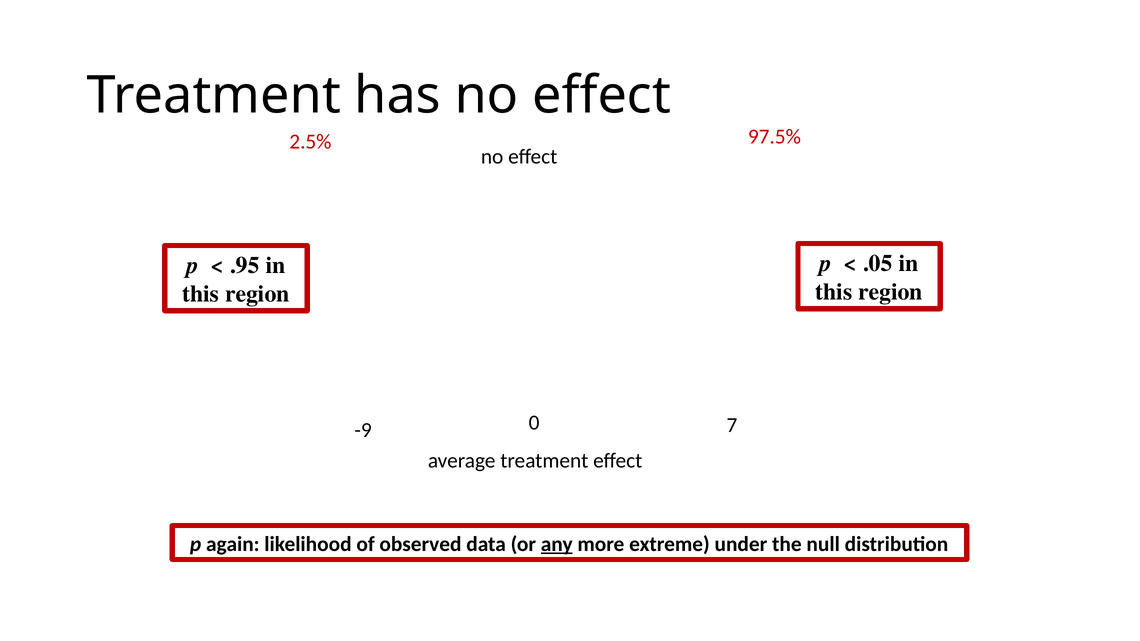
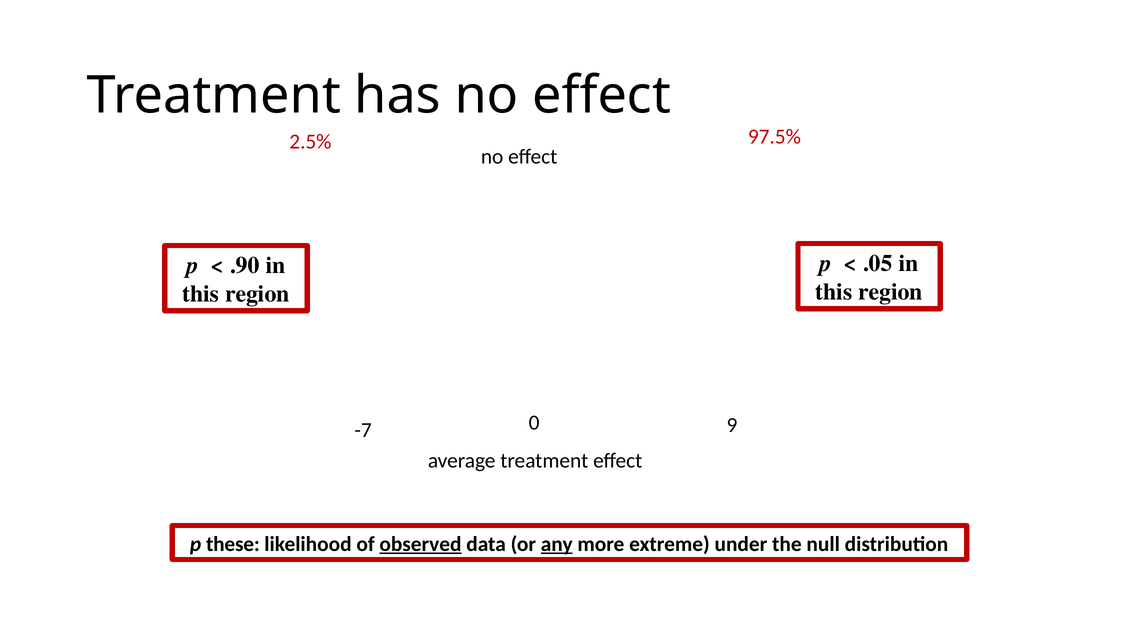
.95: .95 -> .90
-9: -9 -> -7
7: 7 -> 9
again: again -> these
observed underline: none -> present
